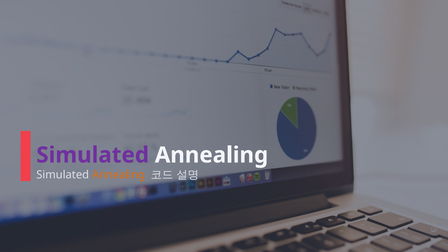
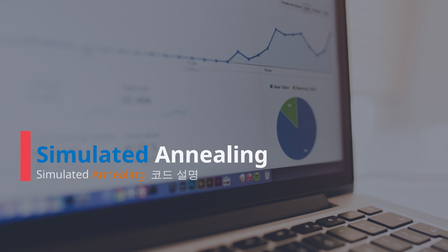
Simulated at (93, 155) colour: purple -> blue
